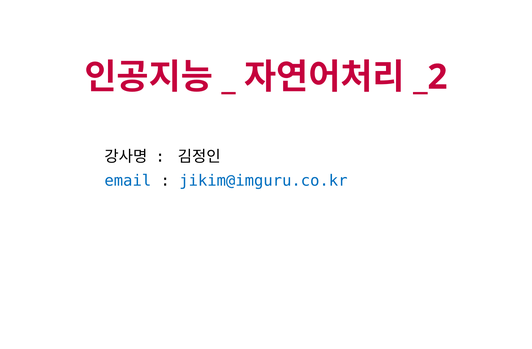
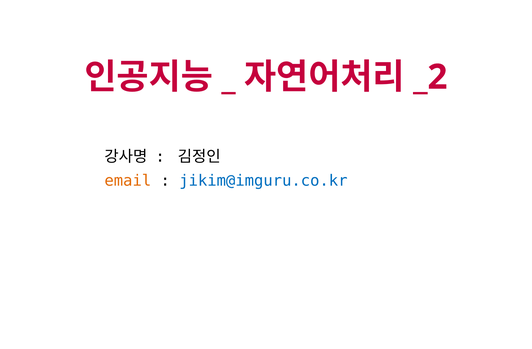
email colour: blue -> orange
